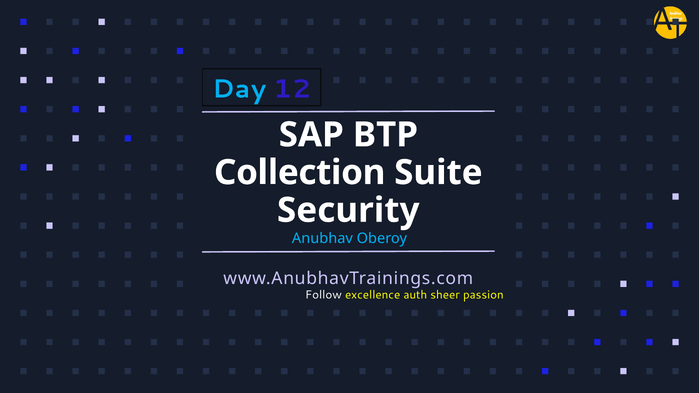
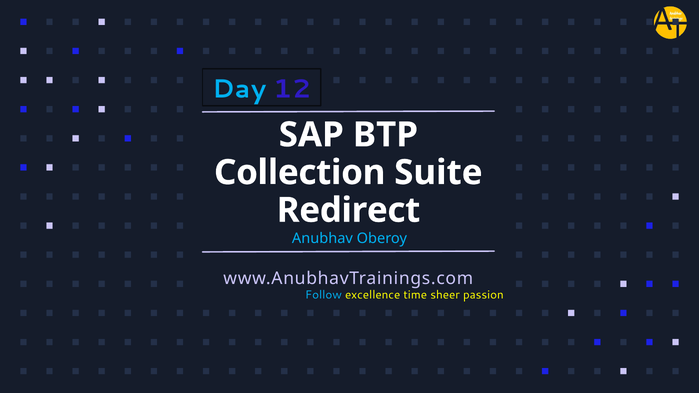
Security: Security -> Redirect
Follow colour: white -> light blue
auth: auth -> time
